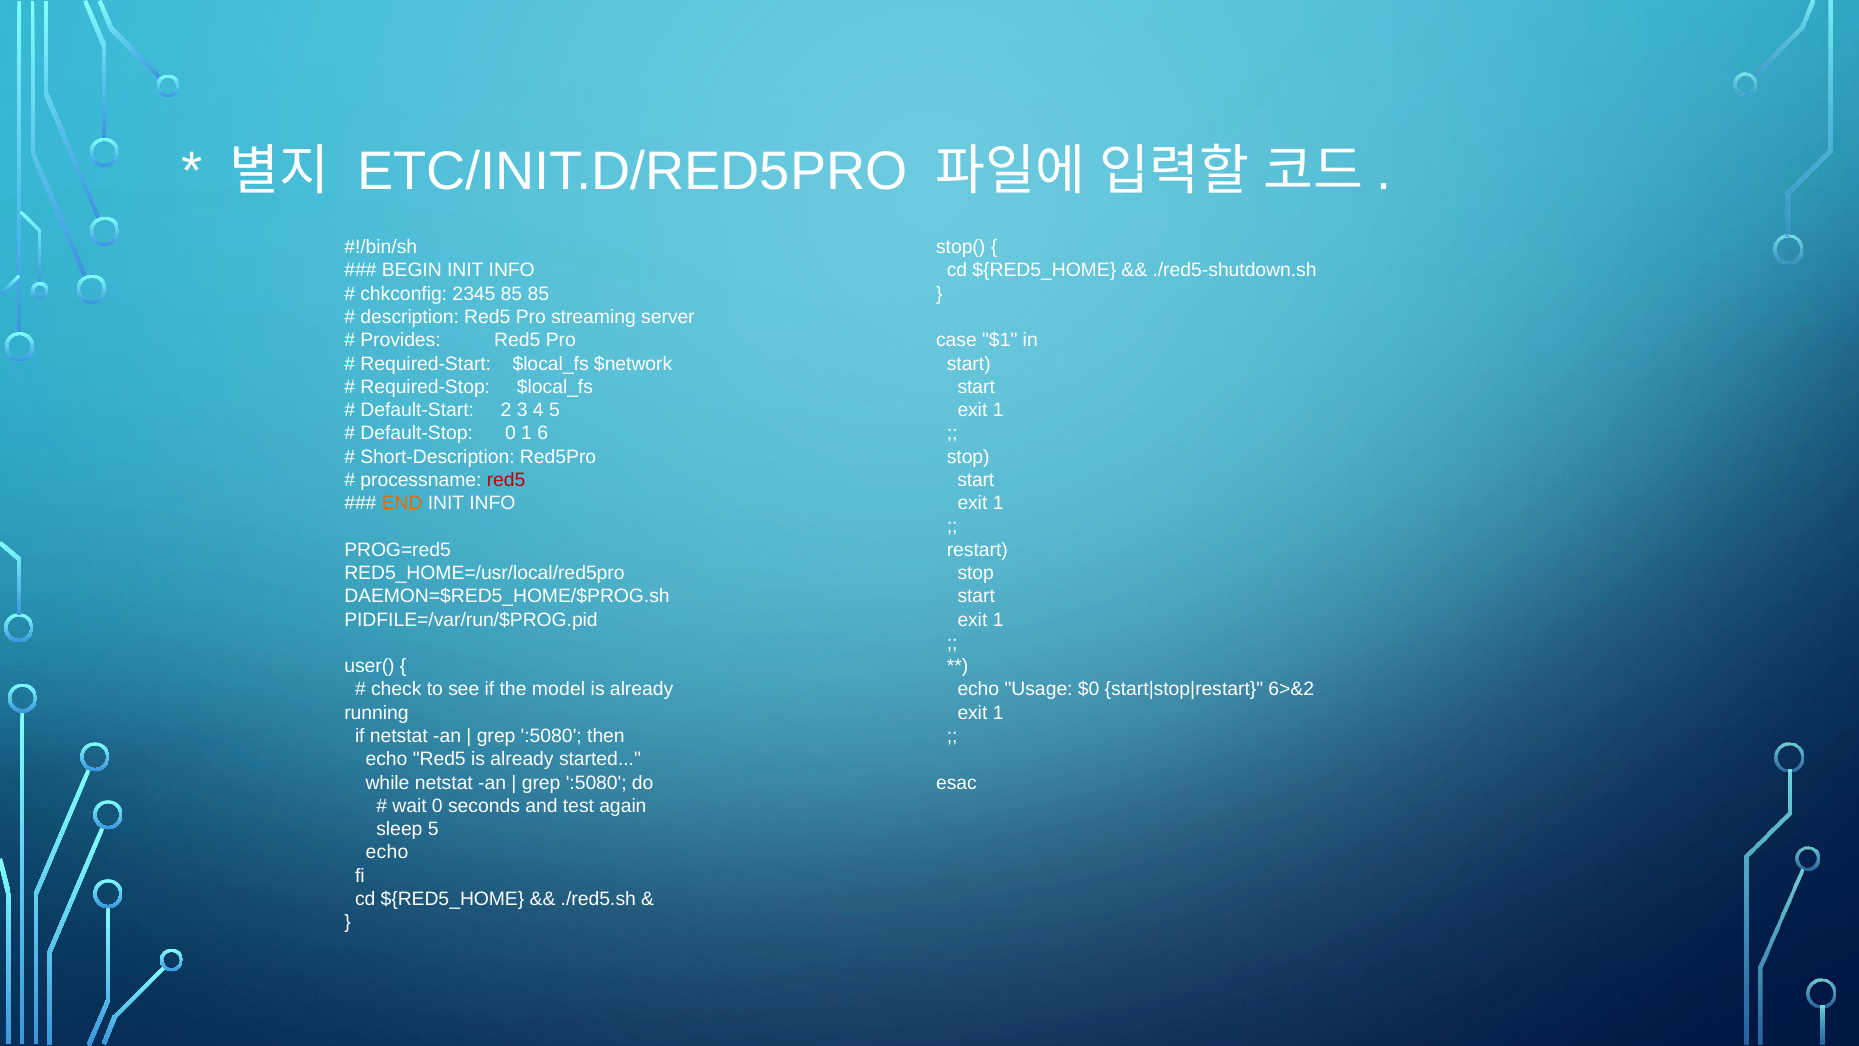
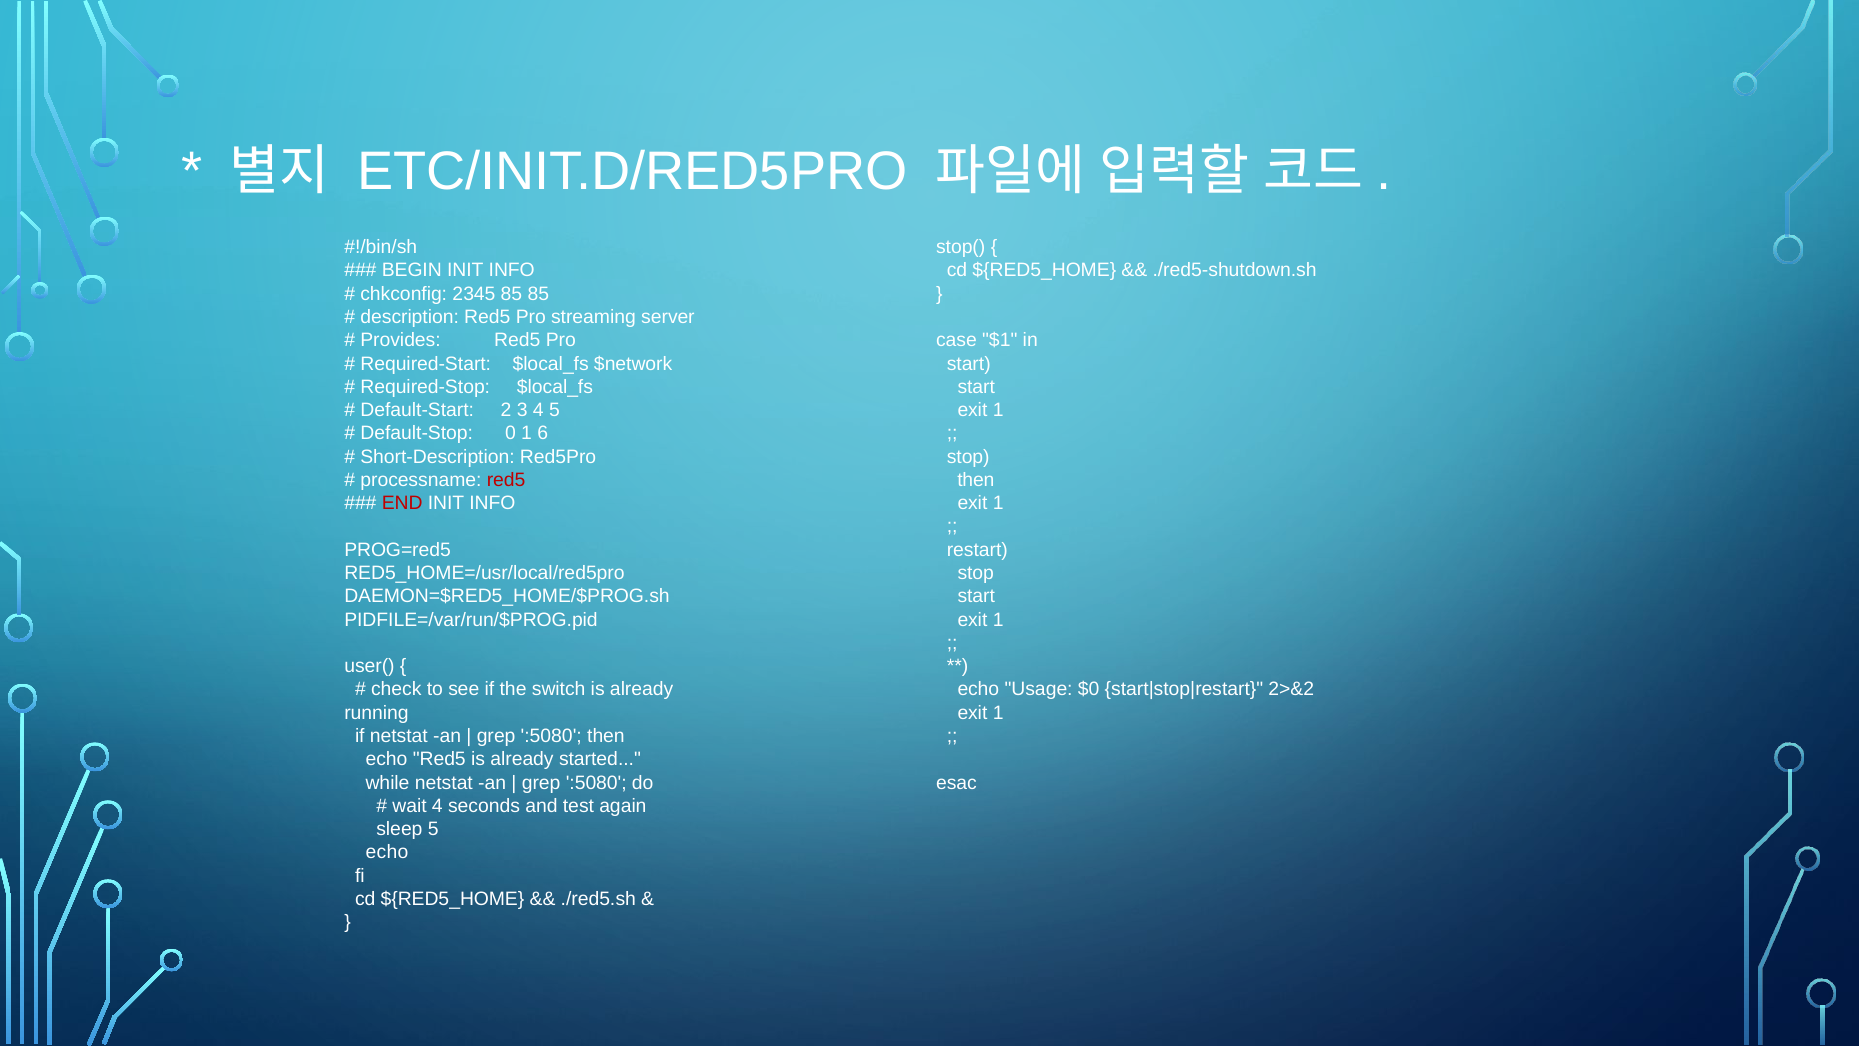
start at (976, 480): start -> then
END colour: orange -> red
model: model -> switch
6>&2: 6>&2 -> 2>&2
wait 0: 0 -> 4
